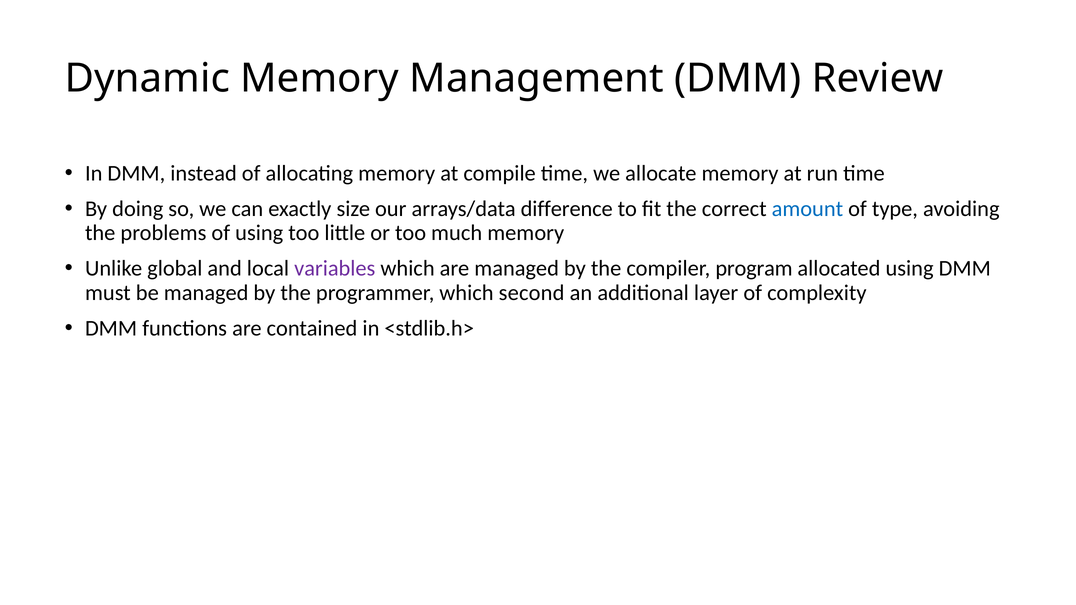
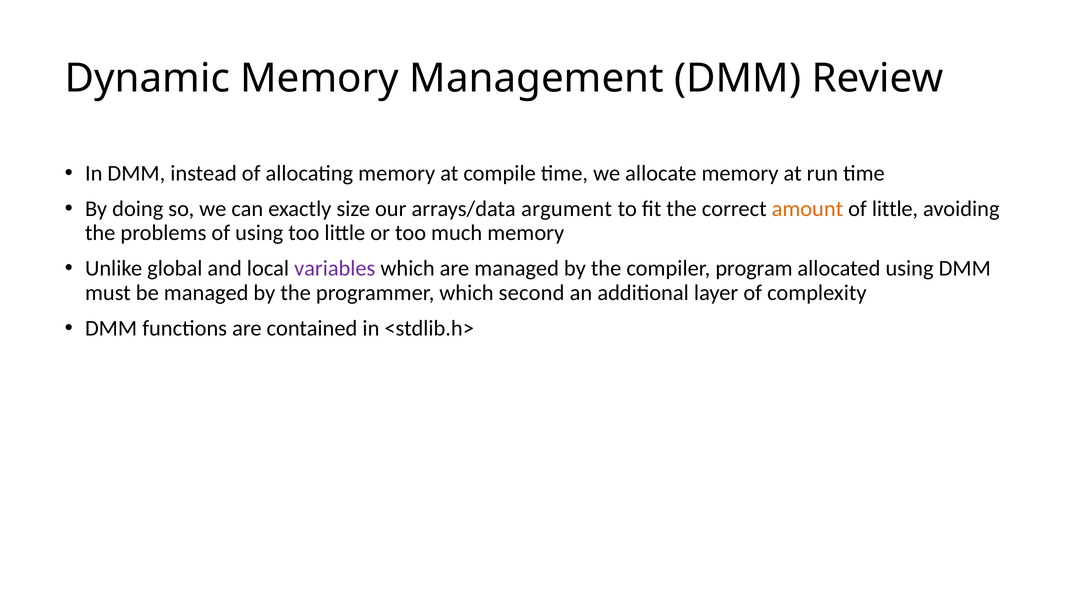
difference: difference -> argument
amount colour: blue -> orange
of type: type -> little
